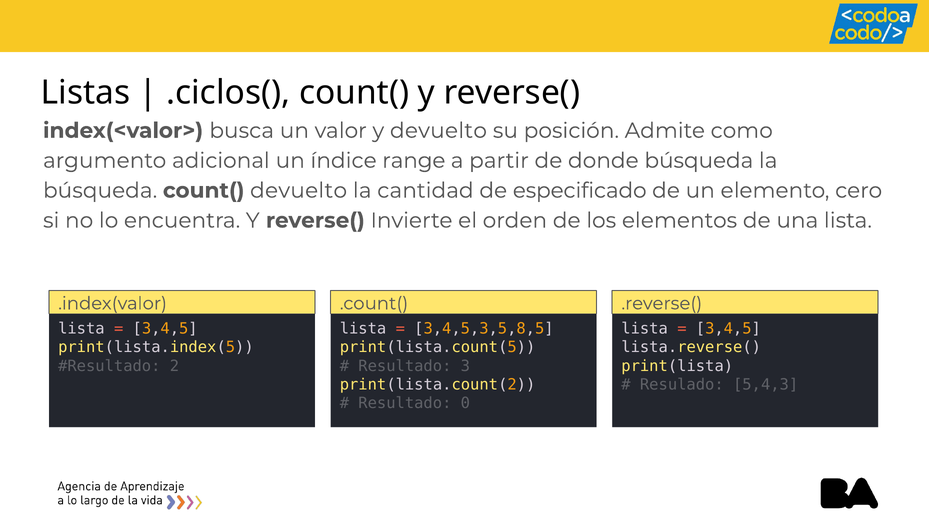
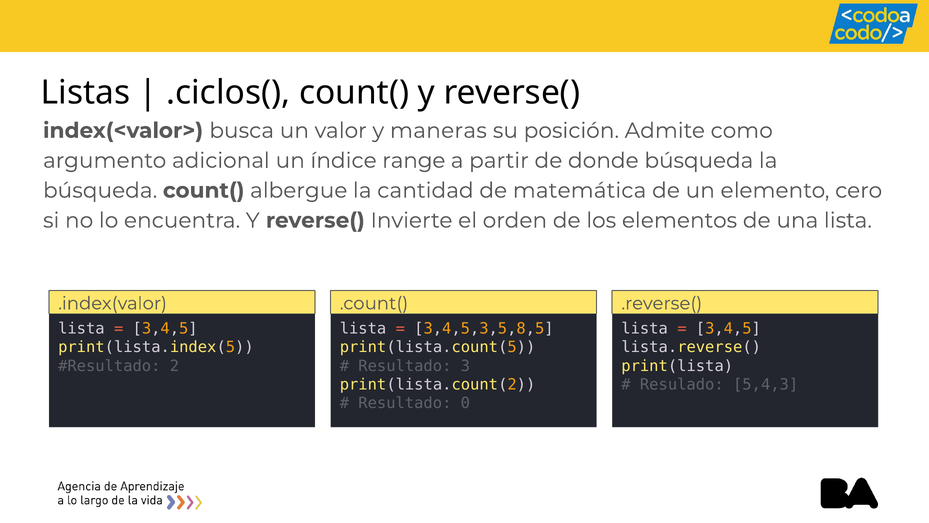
y devuelto: devuelto -> maneras
count( devuelto: devuelto -> albergue
especificado: especificado -> matemática
